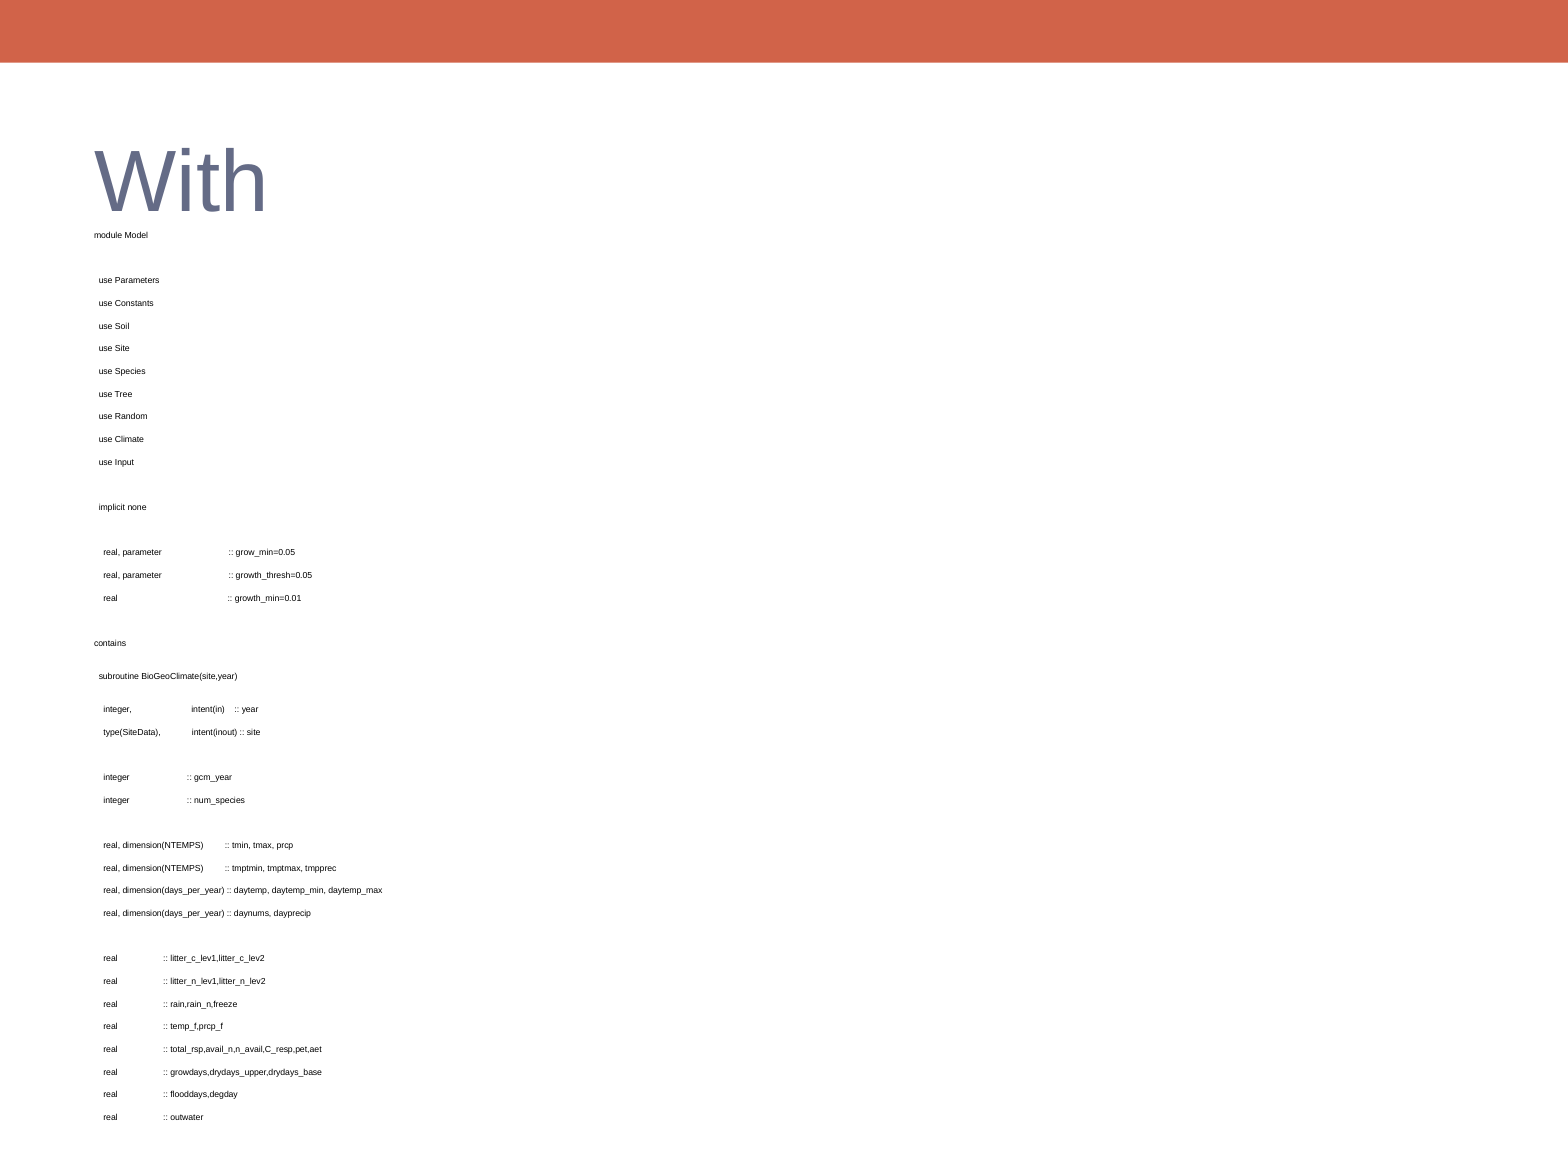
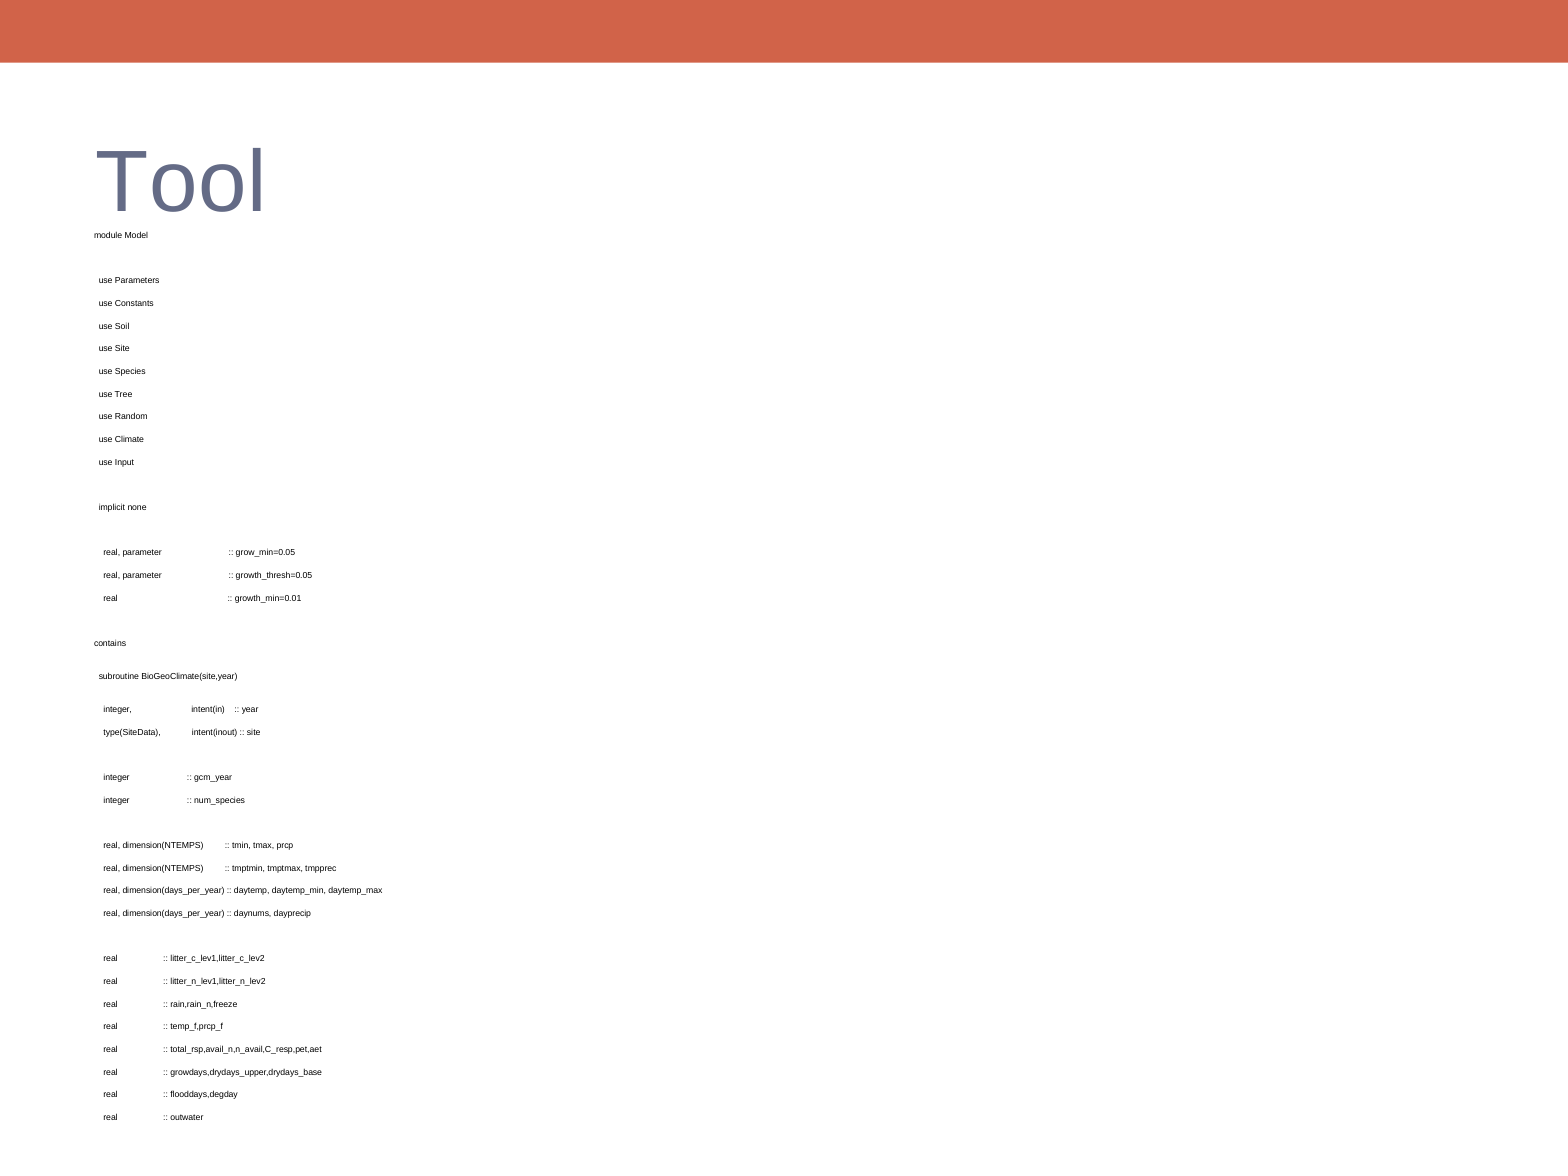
With: With -> Tool
